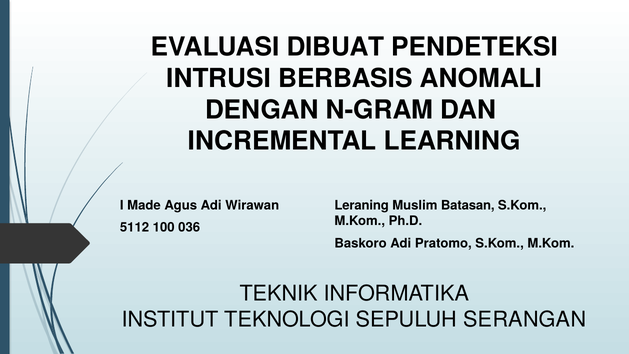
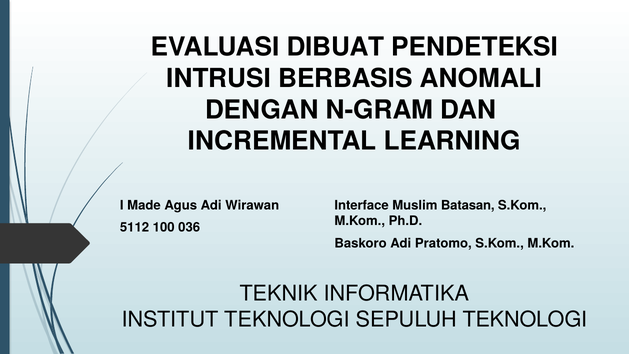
Leraning: Leraning -> Interface
SEPULUH SERANGAN: SERANGAN -> TEKNOLOGI
